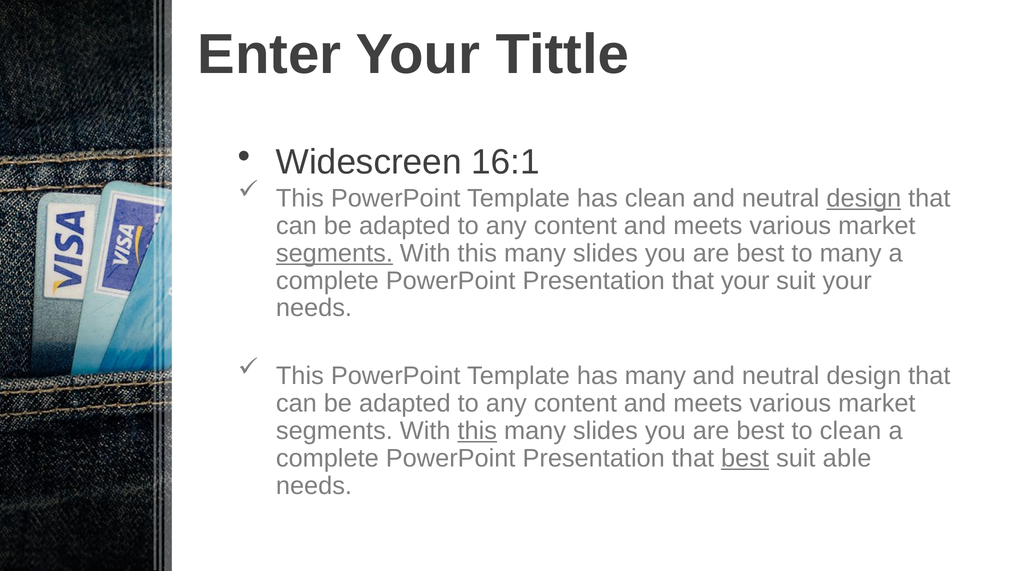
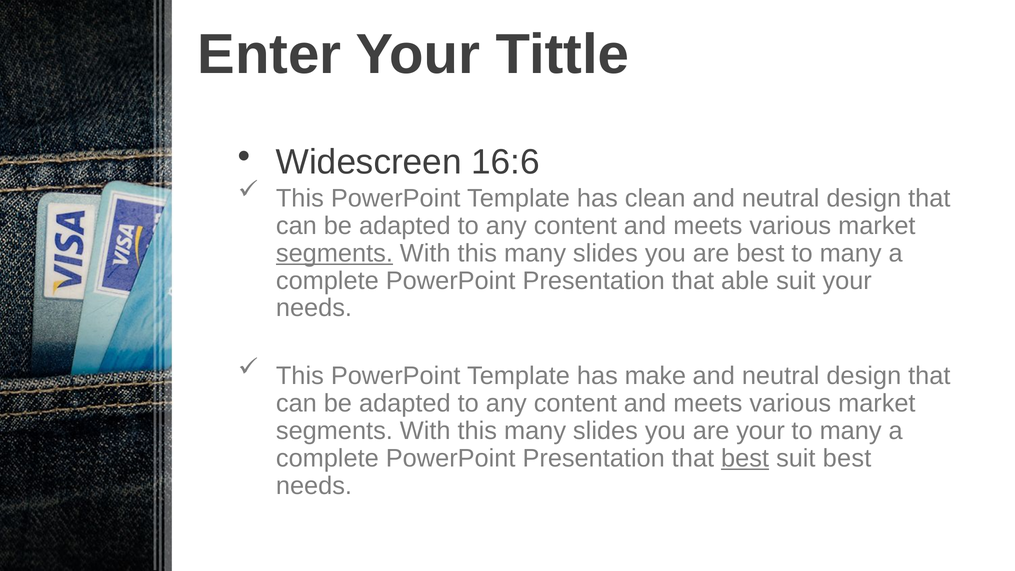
16:1: 16:1 -> 16:6
design at (864, 198) underline: present -> none
that your: your -> able
has many: many -> make
this at (477, 431) underline: present -> none
best at (760, 431): best -> your
clean at (850, 431): clean -> many
suit able: able -> best
